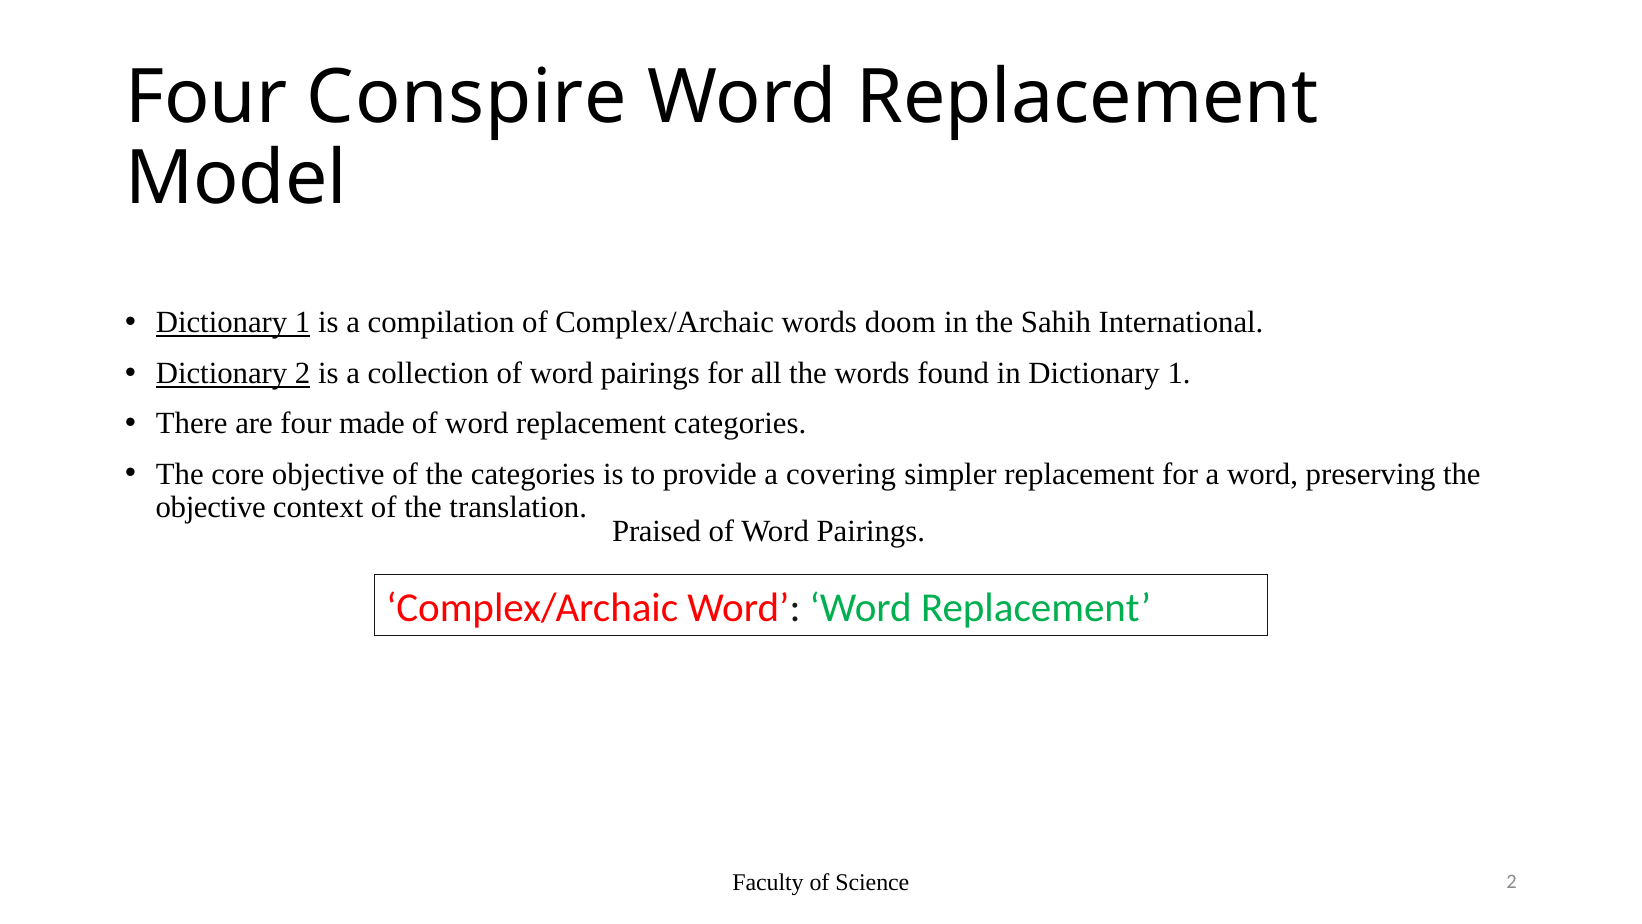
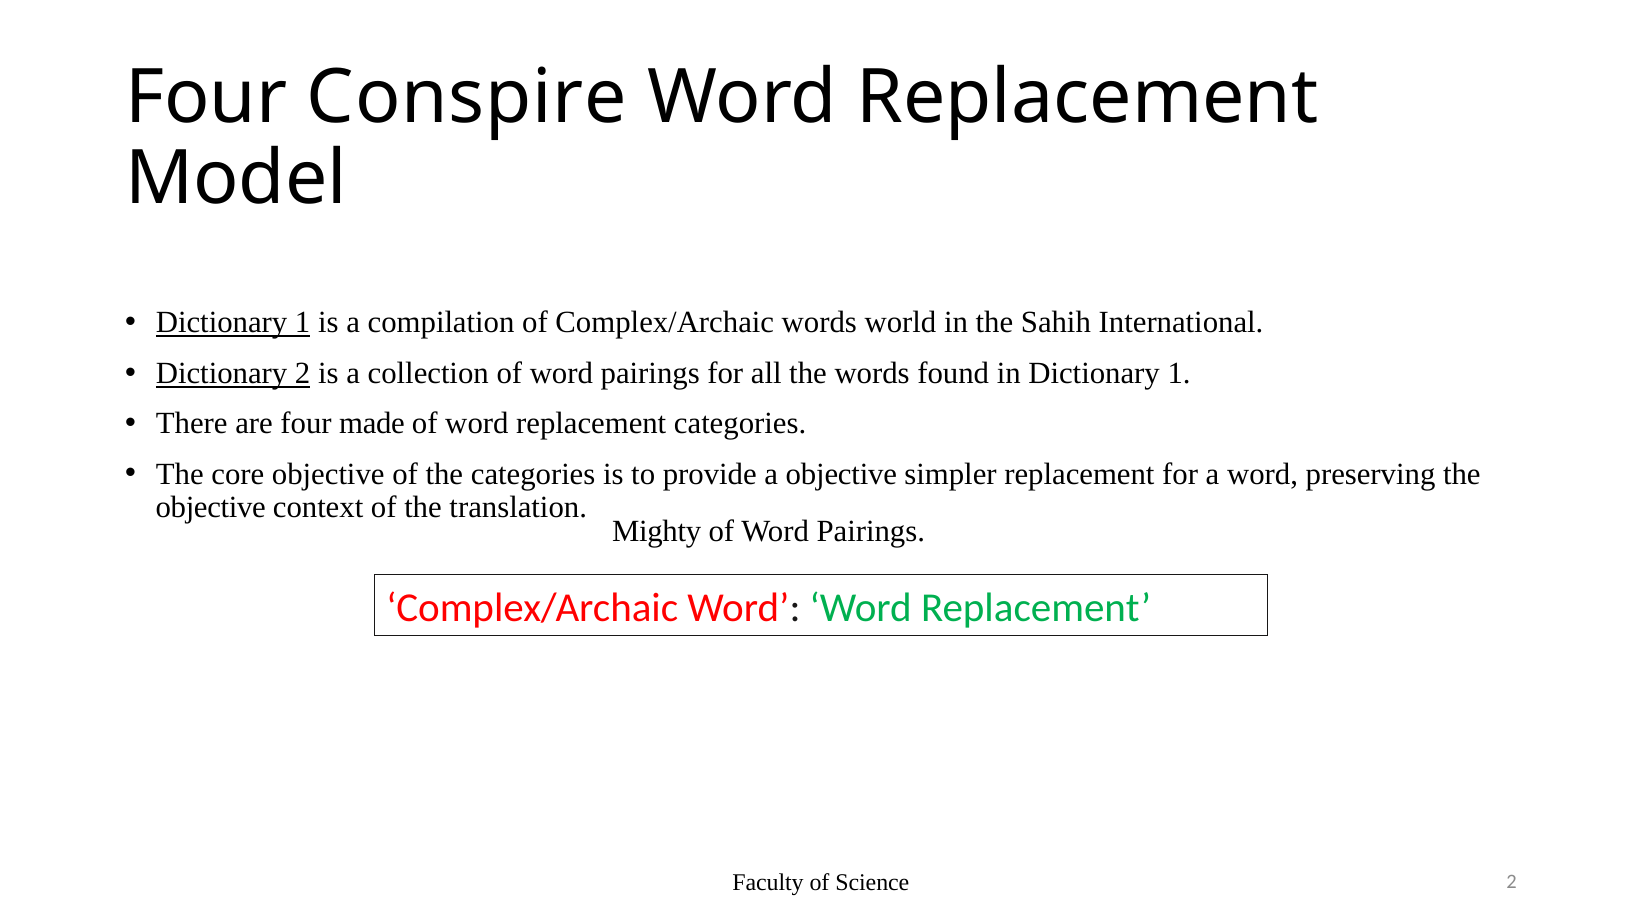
doom: doom -> world
a covering: covering -> objective
Praised: Praised -> Mighty
